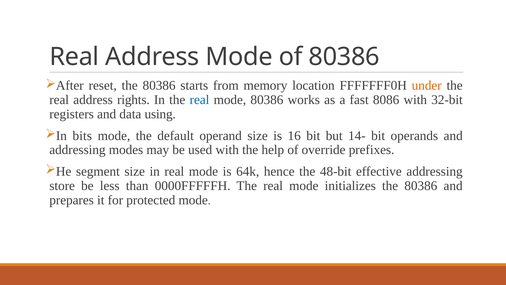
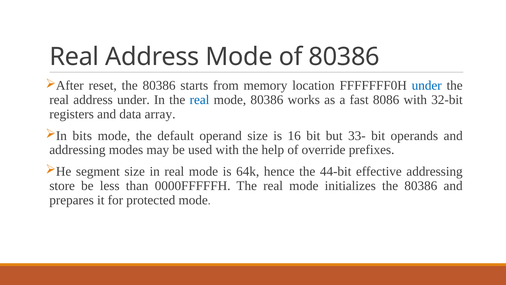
under at (427, 86) colour: orange -> blue
address rights: rights -> under
using: using -> array
14-: 14- -> 33-
48-bit: 48-bit -> 44-bit
